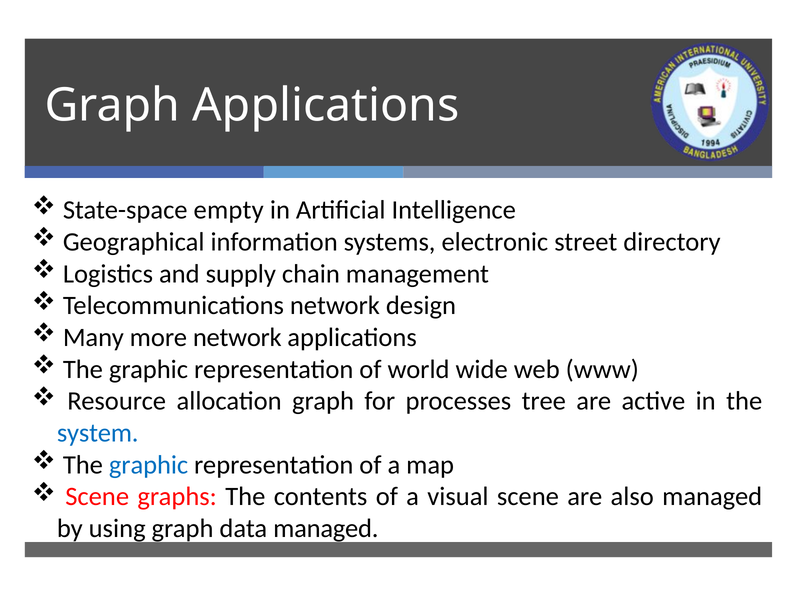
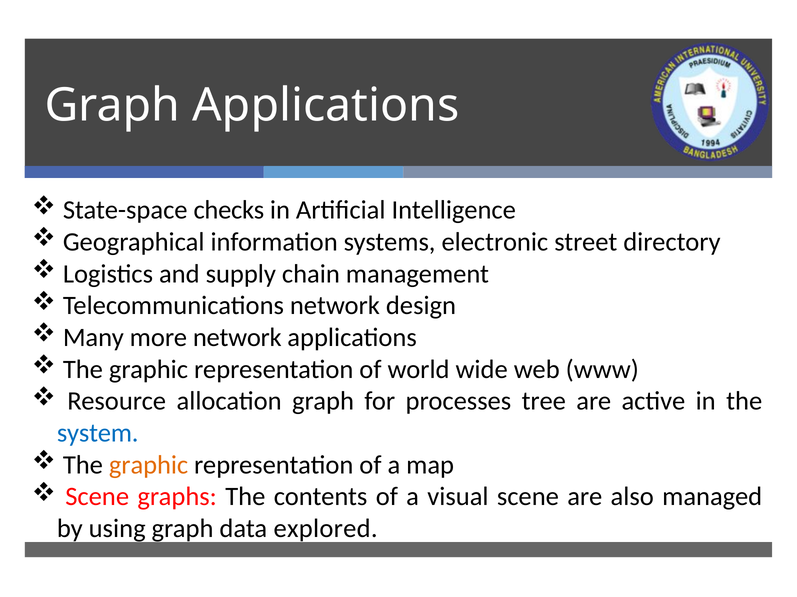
empty: empty -> checks
graphic at (149, 465) colour: blue -> orange
data managed: managed -> explored
